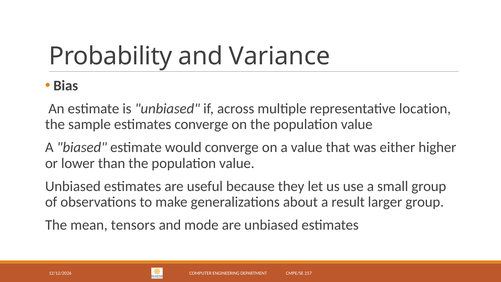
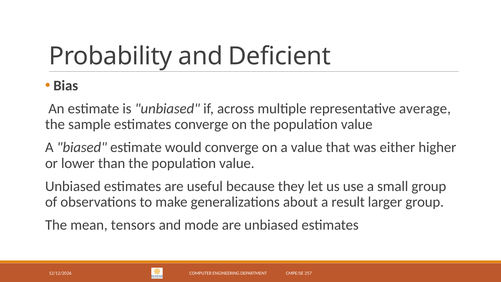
Variance: Variance -> Deficient
location: location -> average
